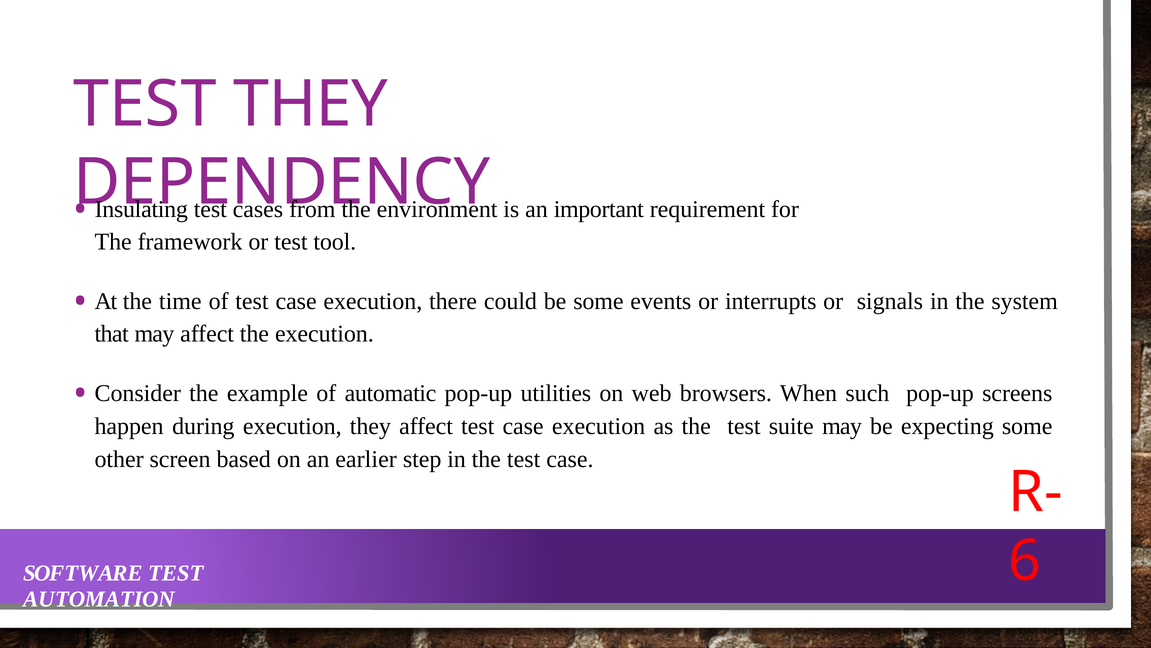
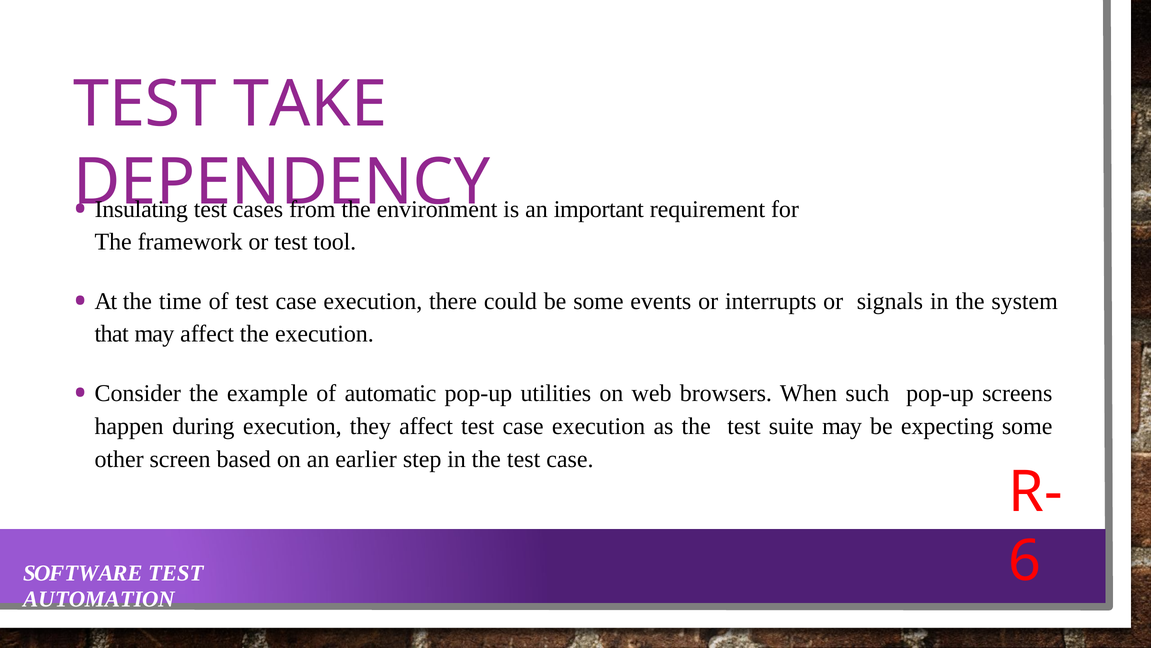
TEST THEY: THEY -> TAKE
